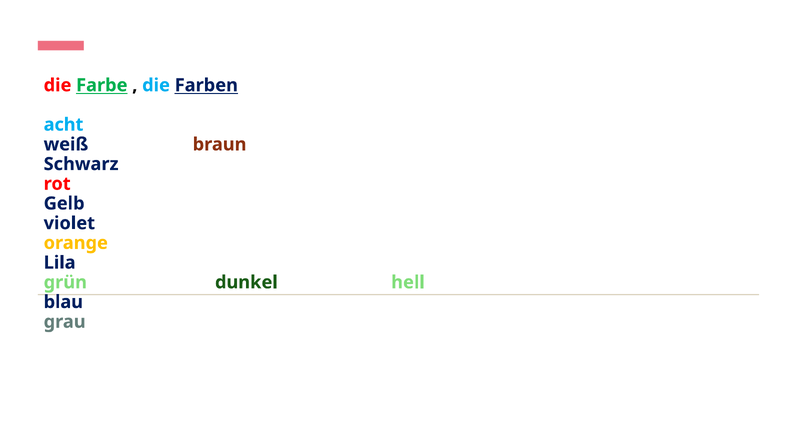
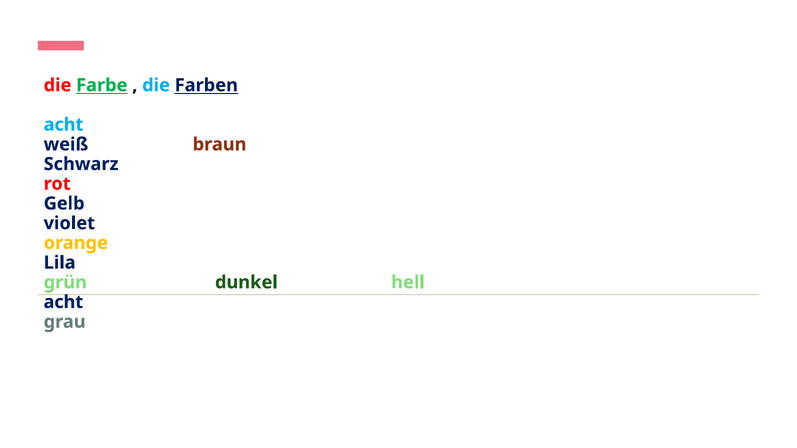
blau at (63, 302): blau -> acht
